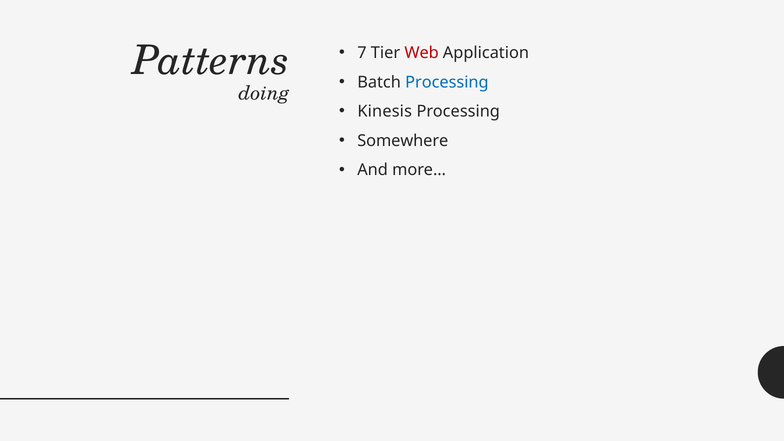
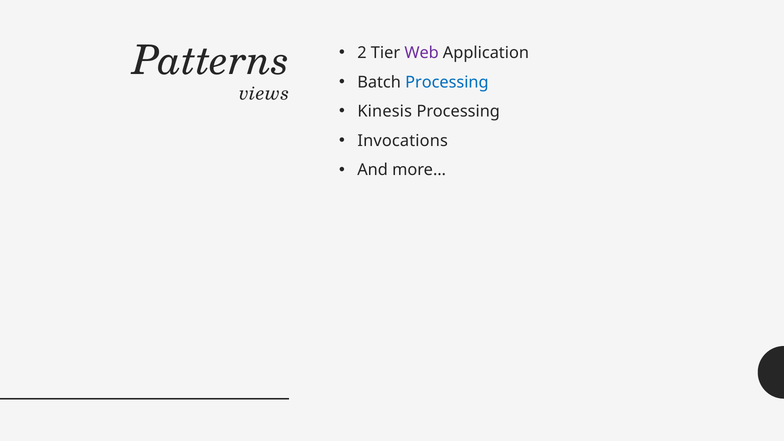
7: 7 -> 2
Web colour: red -> purple
doing: doing -> views
Somewhere: Somewhere -> Invocations
